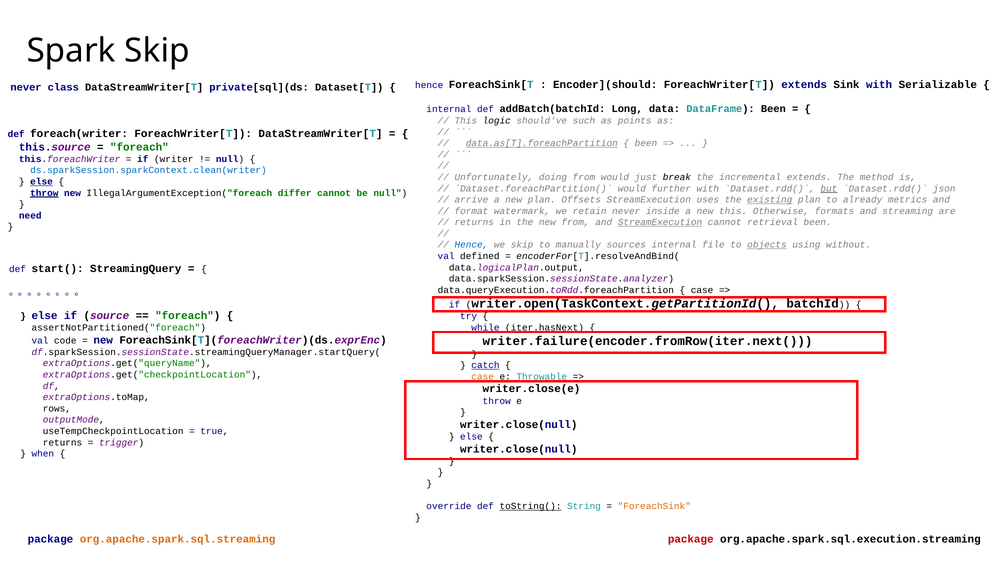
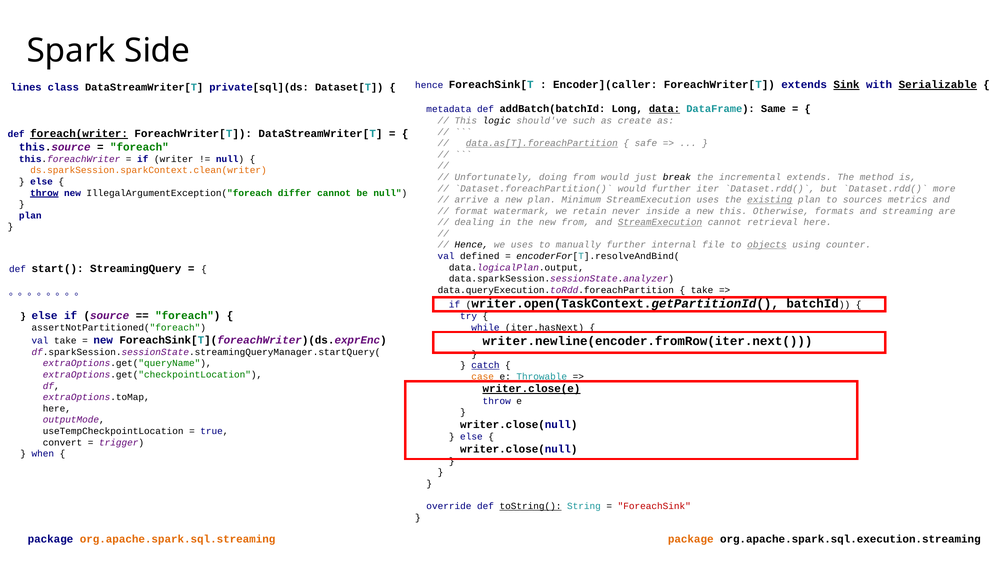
Spark Skip: Skip -> Side
Encoder](should: Encoder](should -> Encoder](caller
Sink underline: none -> present
Serializable underline: none -> present
never at (26, 87): never -> lines
internal at (449, 109): internal -> metadata
data underline: none -> present
DataFrame Been: Been -> Same
points: points -> create
foreach(writer underline: none -> present
been at (646, 143): been -> safe
ds.sparkSession.sparkContext.clean(writer colour: blue -> orange
else at (42, 182) underline: present -> none
further with: with -> iter
but underline: present -> none
json: json -> more
Offsets: Offsets -> Minimum
already: already -> sources
need at (30, 215): need -> plan
returns at (474, 222): returns -> dealing
retrieval been: been -> here
Hence at (471, 245) colour: blue -> black
we skip: skip -> uses
manually sources: sources -> further
without: without -> counter
case at (702, 290): case -> take
writer.failure(encoder.fromRow(iter.next(: writer.failure(encoder.fromRow(iter.next( -> writer.newline(encoder.fromRow(iter.next(
val code: code -> take
writer.close(e underline: none -> present
rows at (57, 408): rows -> here
returns at (62, 442): returns -> convert
ForeachSink colour: orange -> red
package at (691, 539) colour: red -> orange
